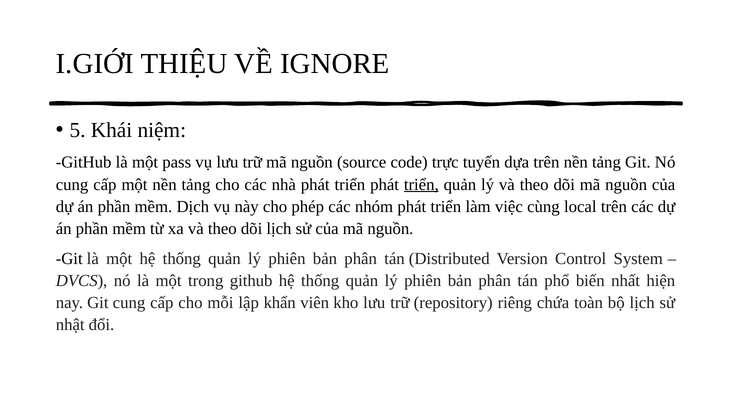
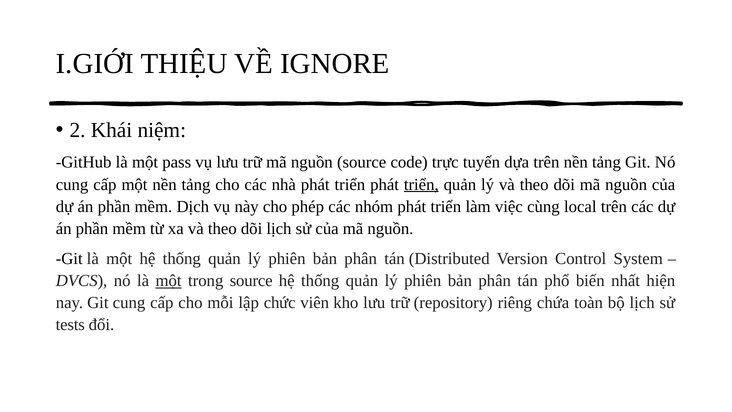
5: 5 -> 2
một at (169, 280) underline: none -> present
trong github: github -> source
khẩn: khẩn -> chức
nhật: nhật -> tests
